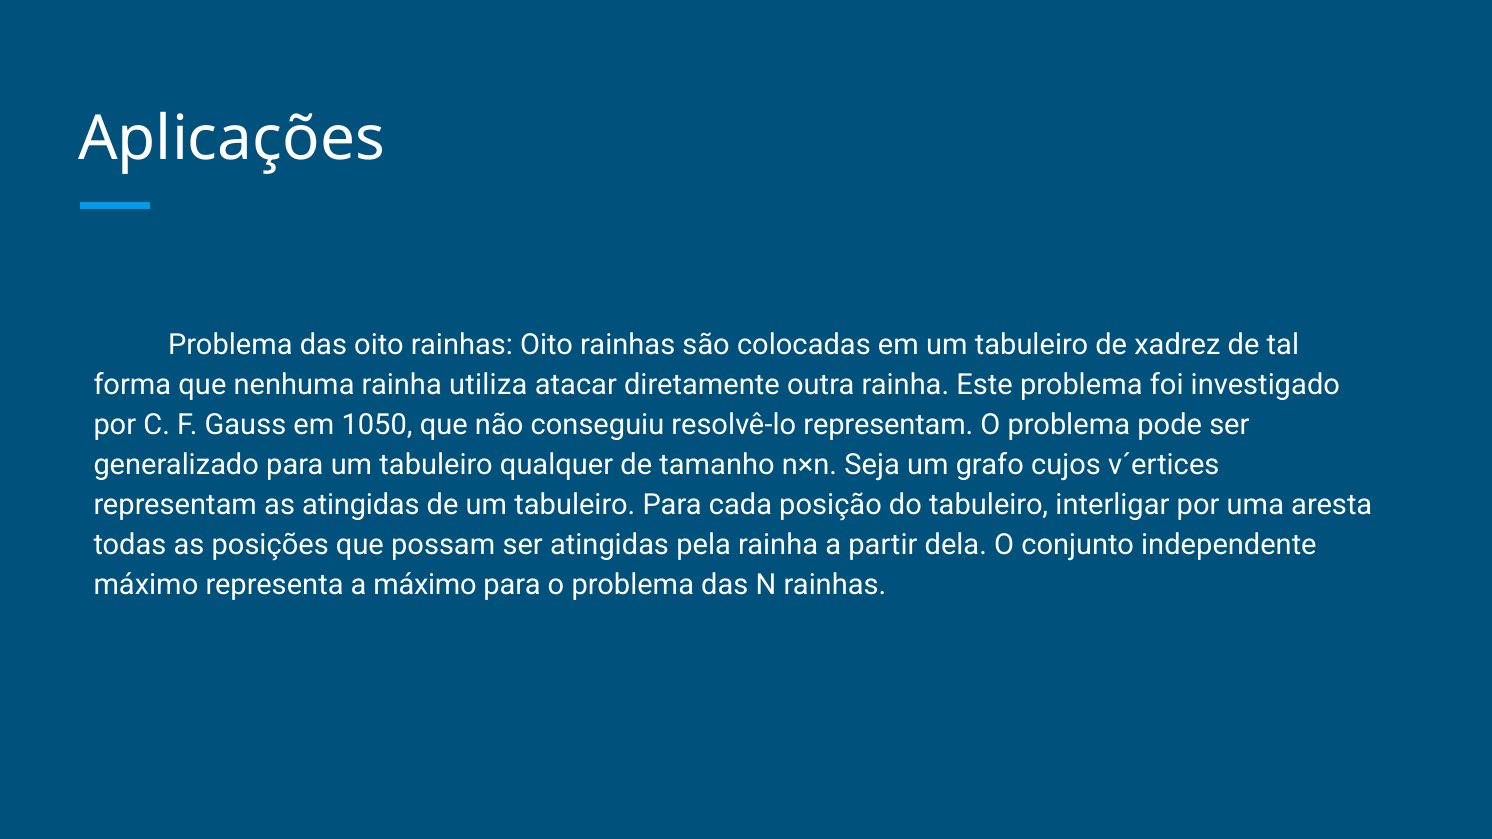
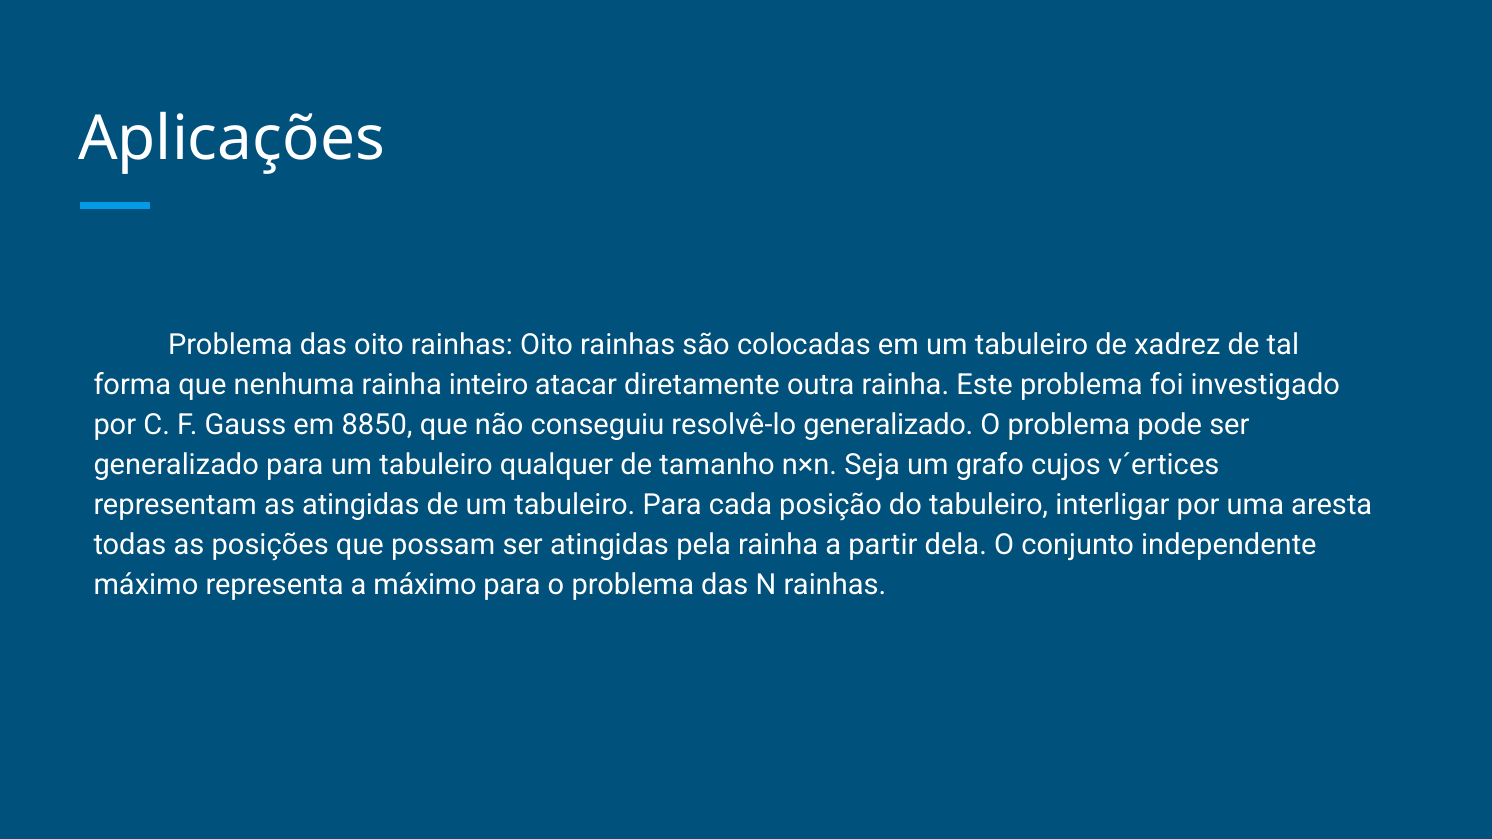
utiliza: utiliza -> inteiro
1050: 1050 -> 8850
resolvê-lo representam: representam -> generalizado
